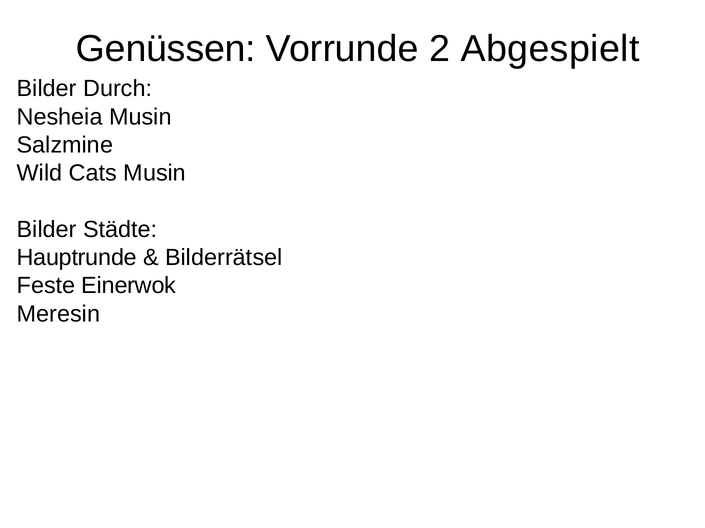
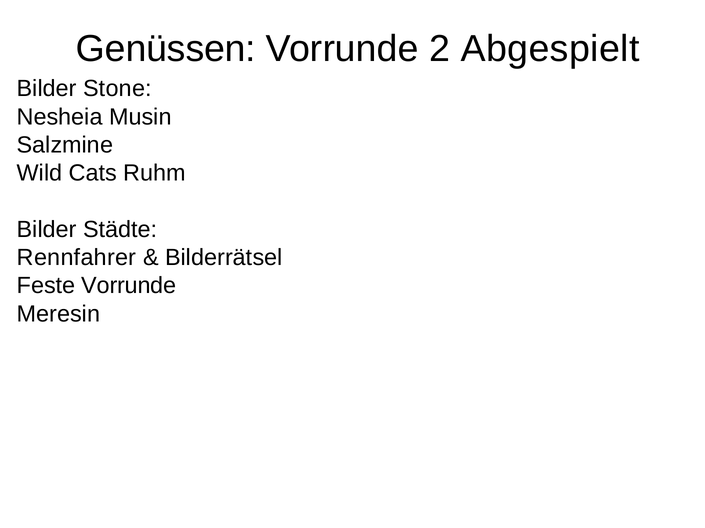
Durch: Durch -> Stone
Cats Musin: Musin -> Ruhm
Hauptrunde: Hauptrunde -> Rennfahrer
Feste Einerwok: Einerwok -> Vorrunde
